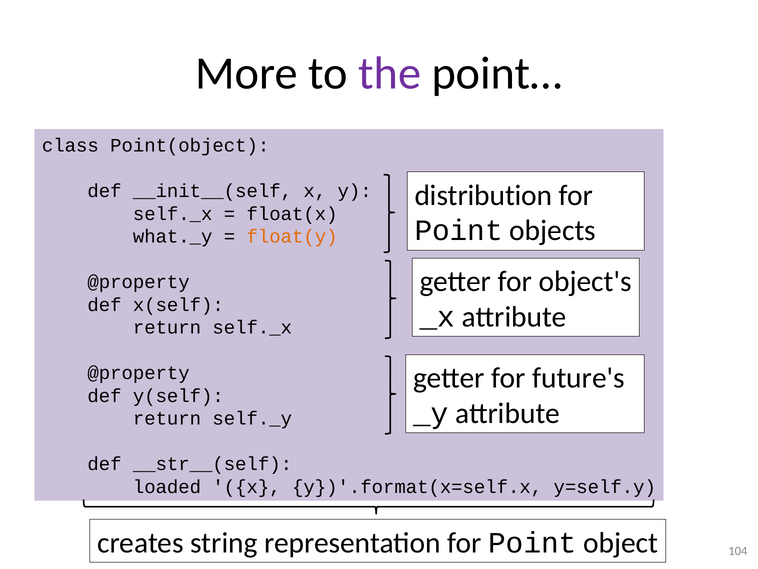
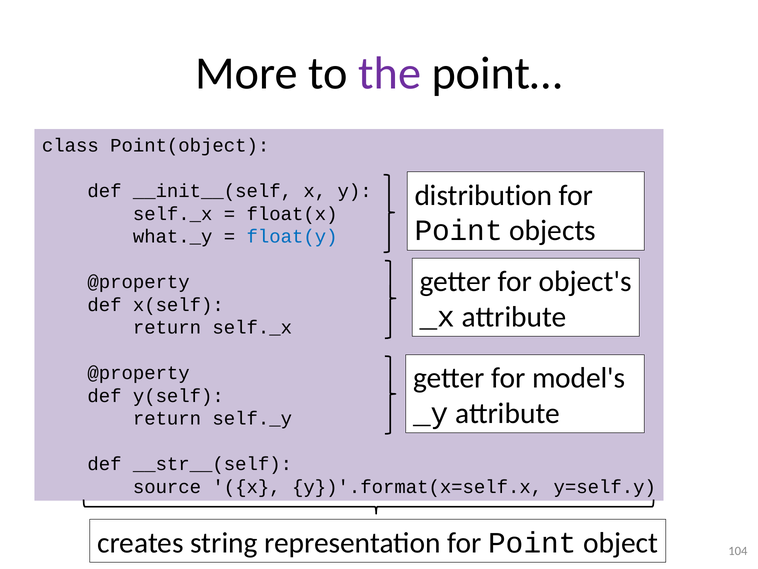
float(y colour: orange -> blue
future's: future's -> model's
loaded: loaded -> source
